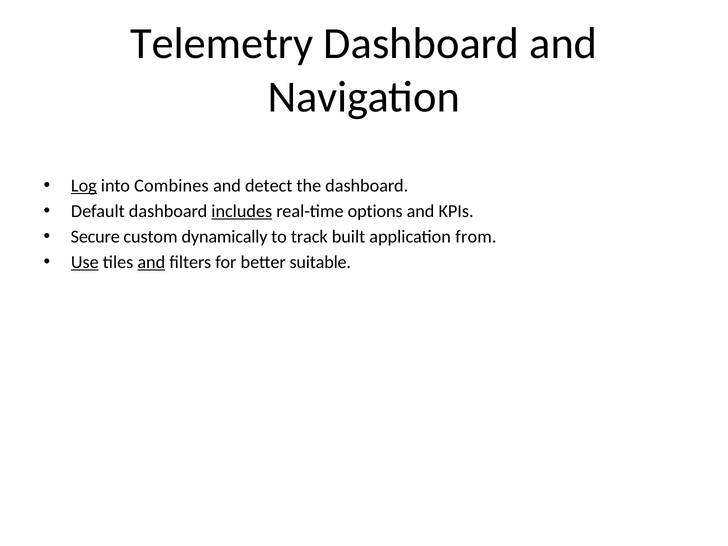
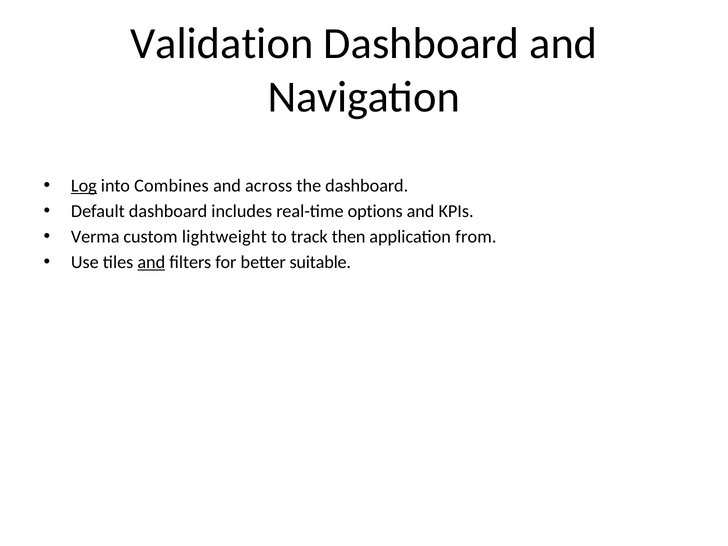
Telemetry: Telemetry -> Validation
detect: detect -> across
includes underline: present -> none
Secure: Secure -> Verma
dynamically: dynamically -> lightweight
built: built -> then
Use underline: present -> none
